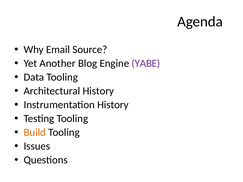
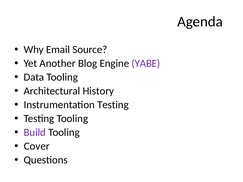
Instrumentation History: History -> Testing
Build colour: orange -> purple
Issues: Issues -> Cover
